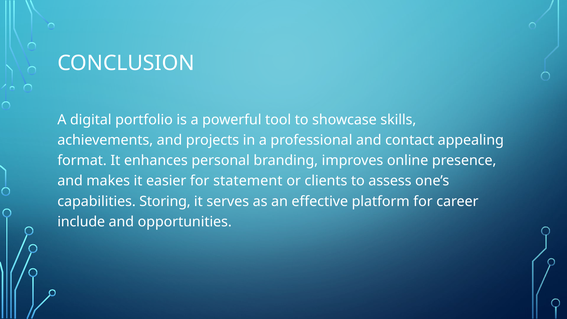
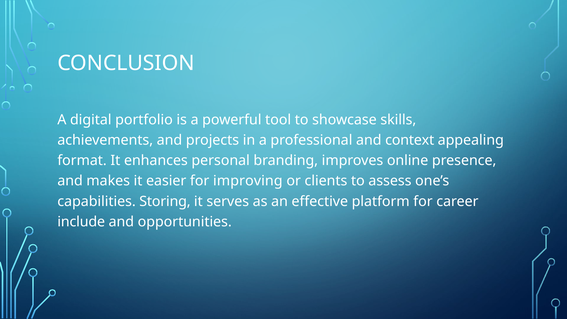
contact: contact -> context
statement: statement -> improving
